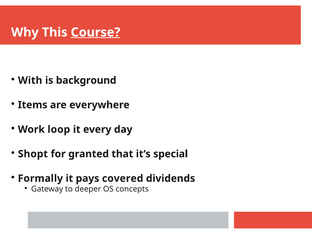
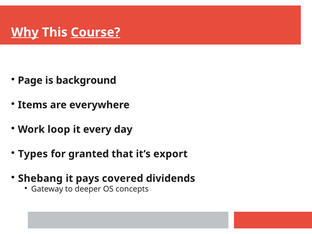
Why underline: none -> present
With: With -> Page
Shopt: Shopt -> Types
special: special -> export
Formally: Formally -> Shebang
